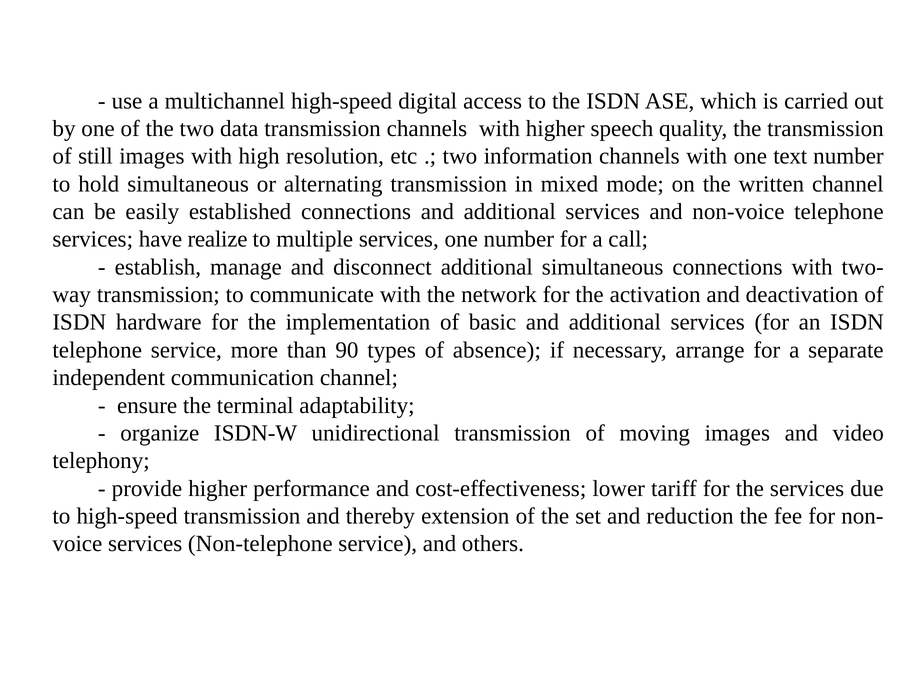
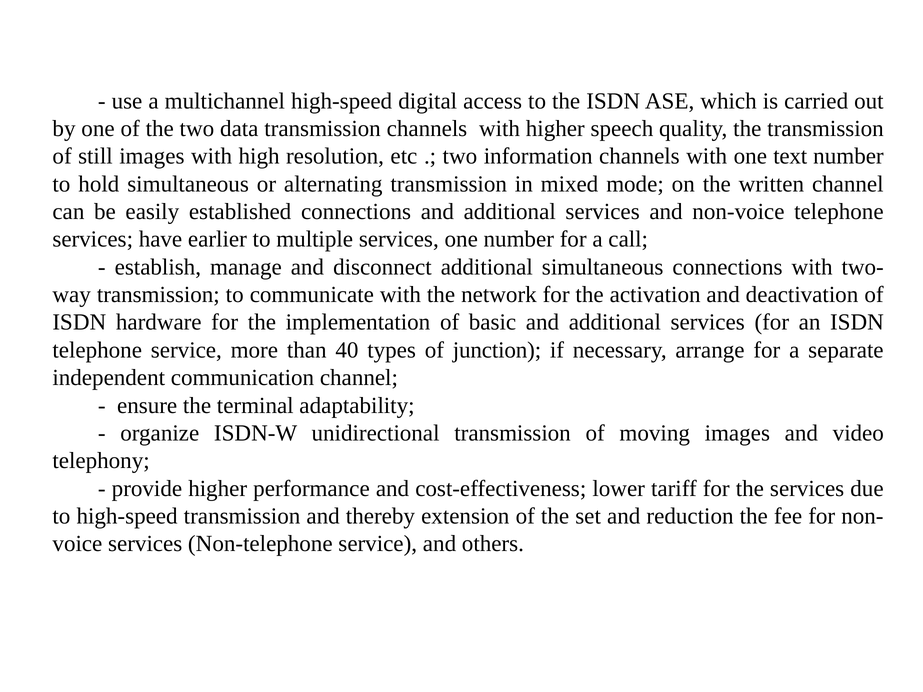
realize: realize -> earlier
90: 90 -> 40
absence: absence -> junction
